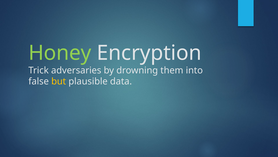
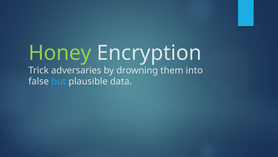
but colour: yellow -> light blue
